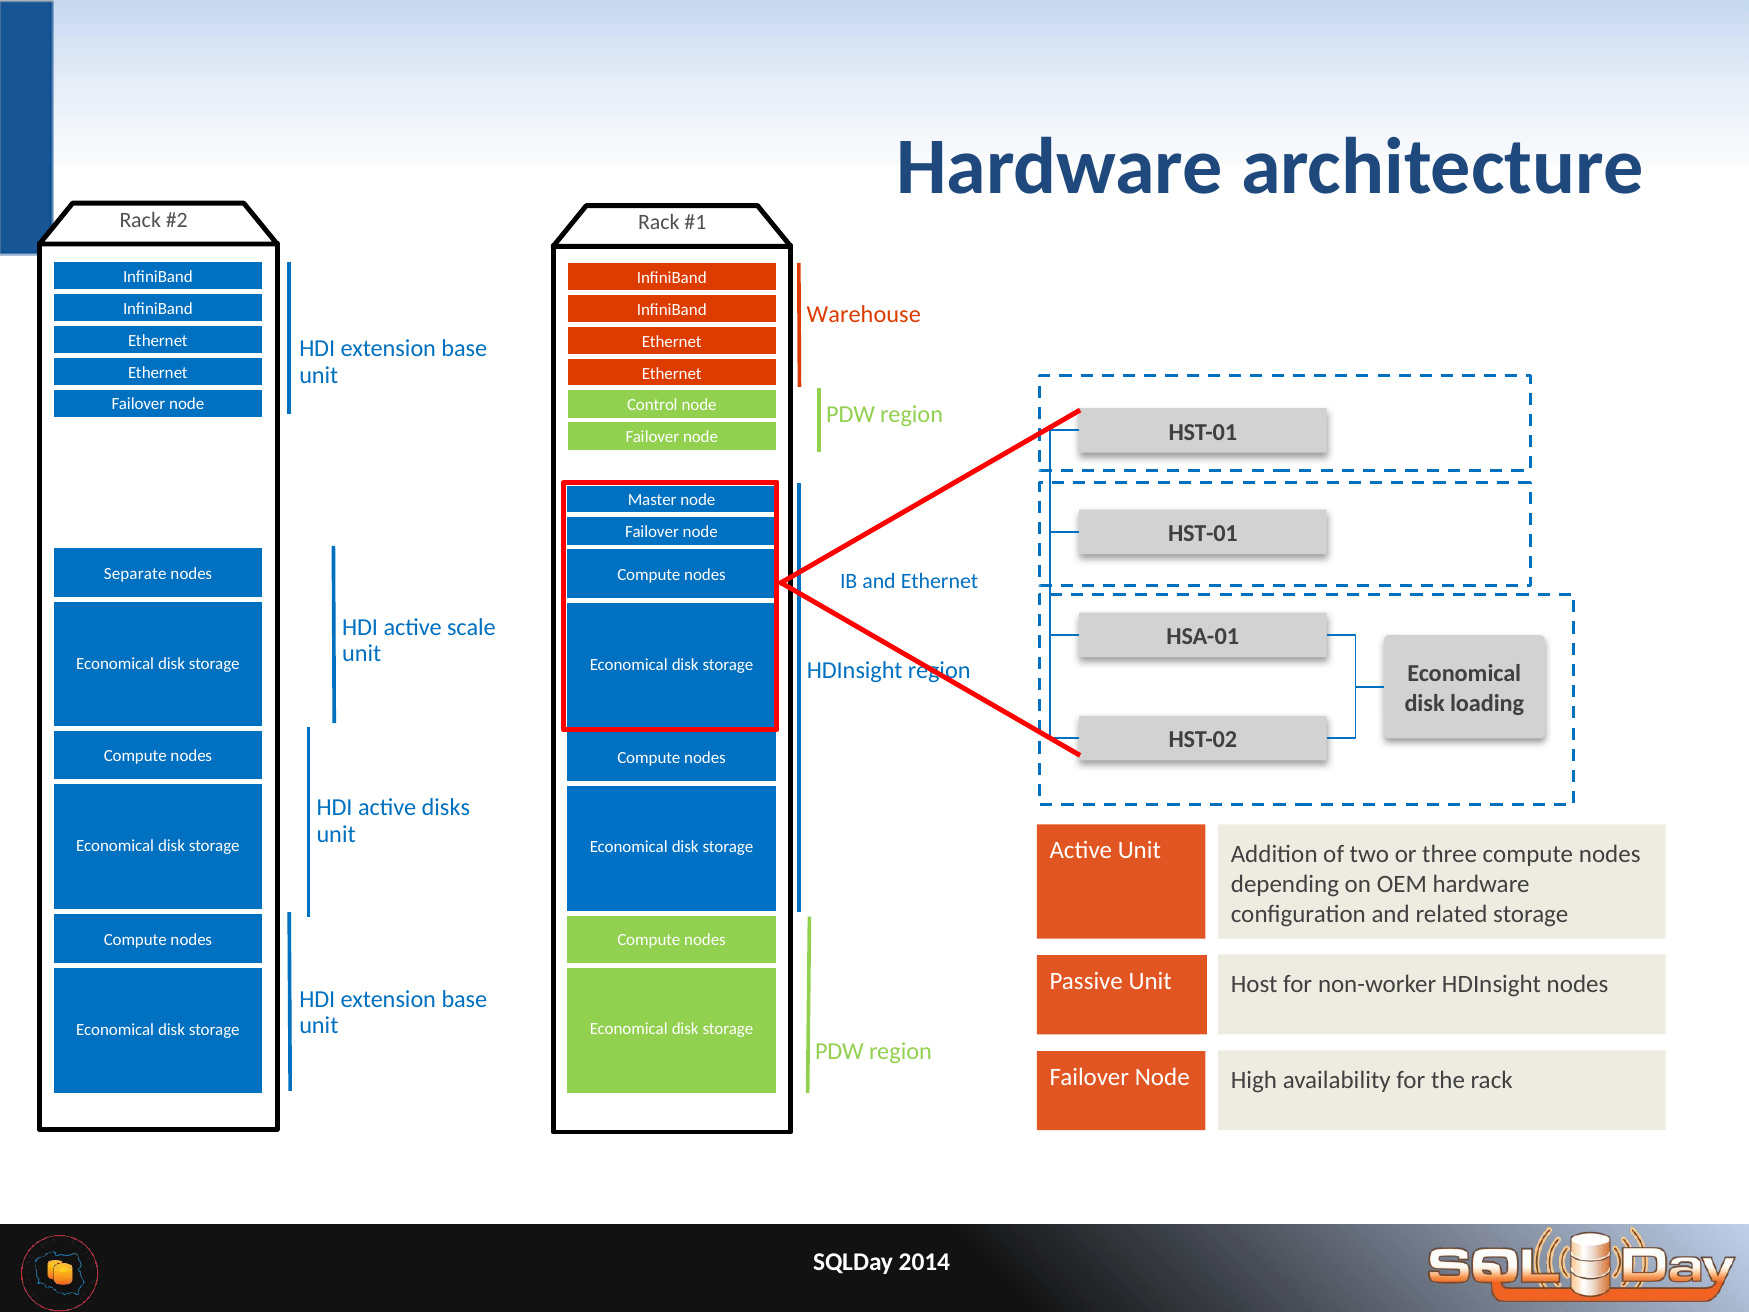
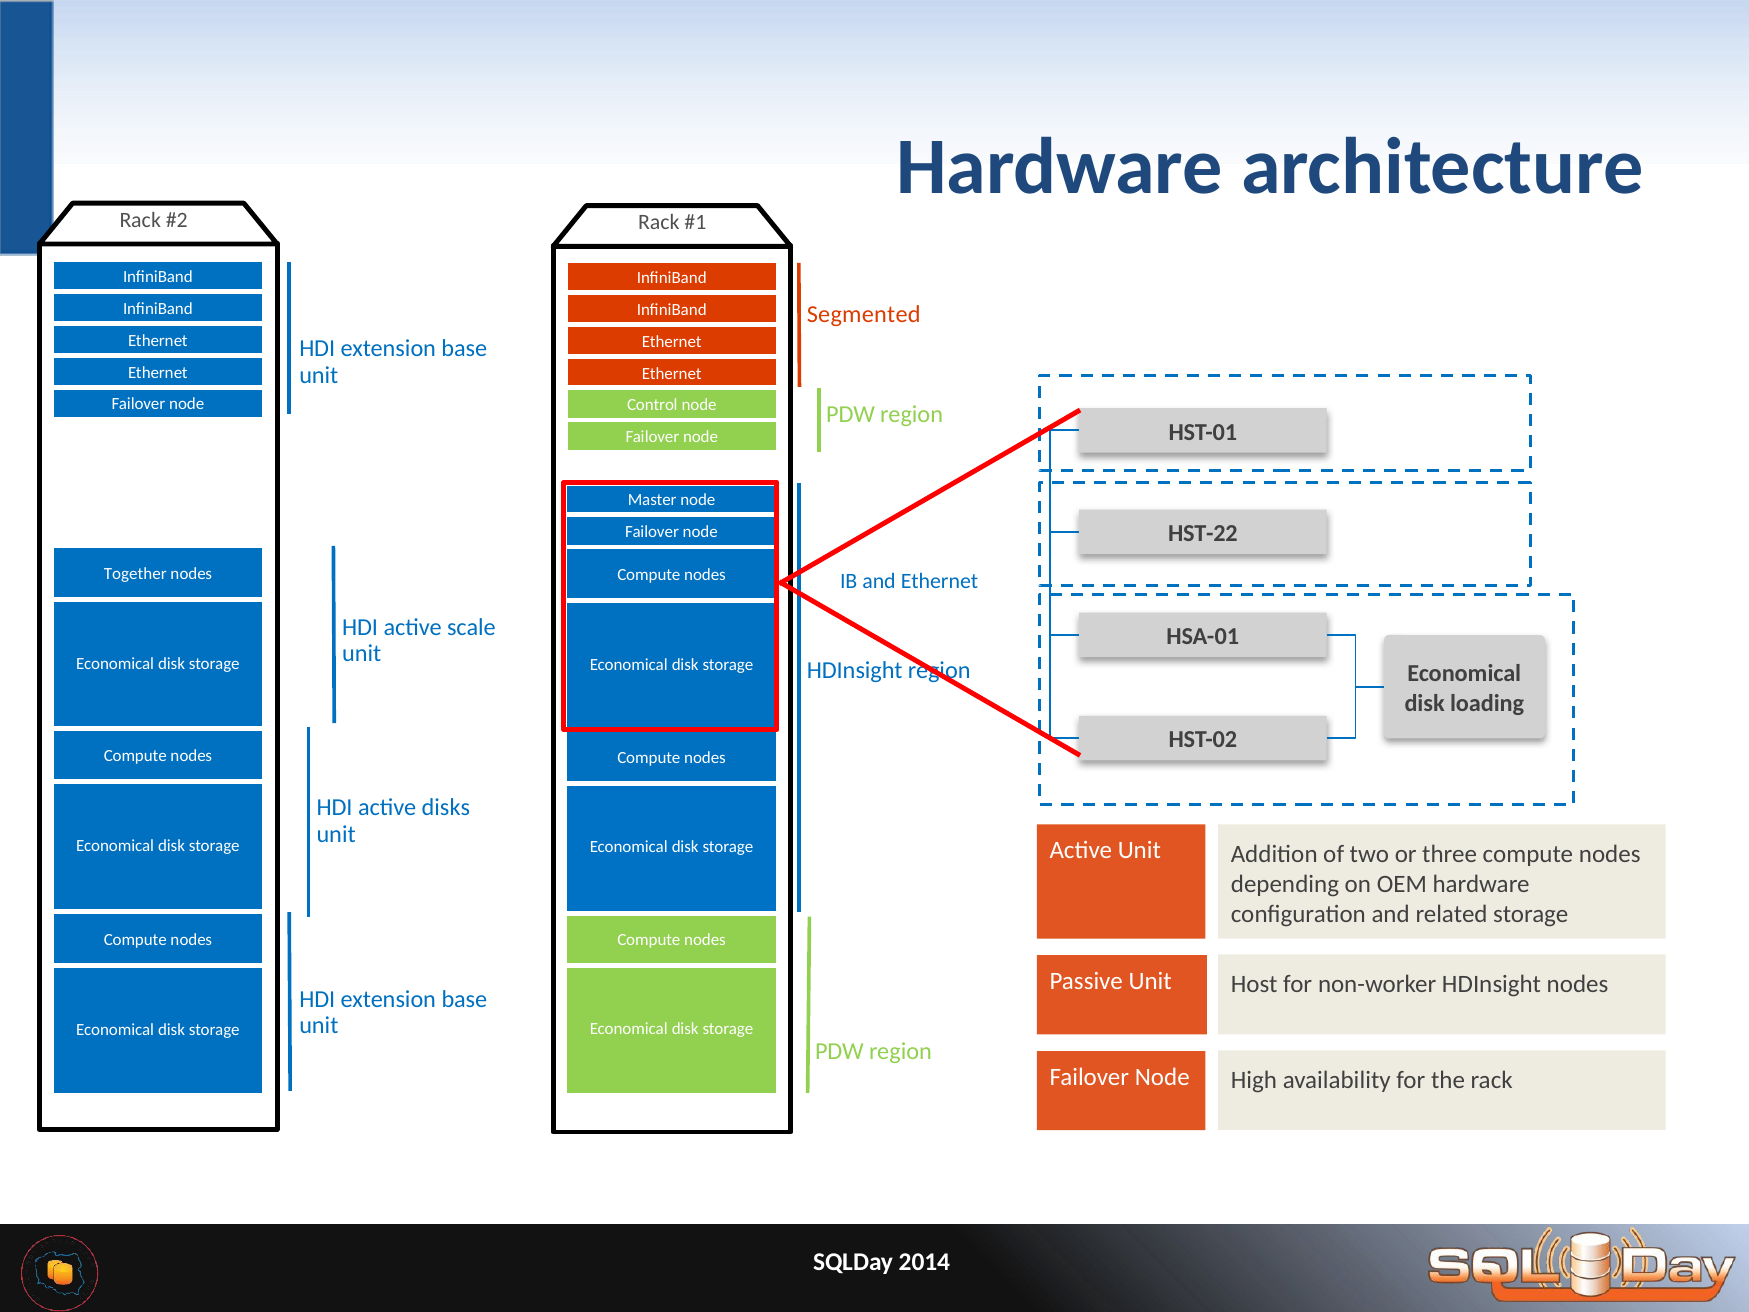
Warehouse: Warehouse -> Segmented
HST-01 at (1203, 534): HST-01 -> HST-22
Separate: Separate -> Together
